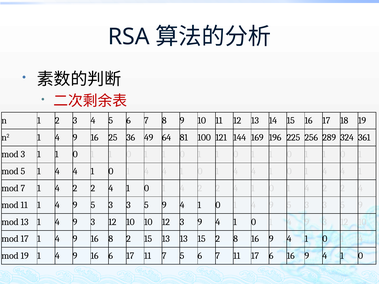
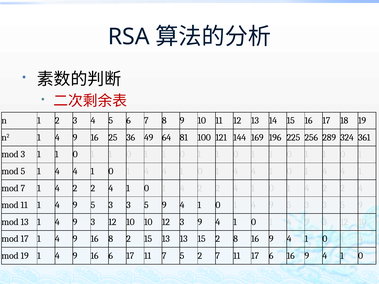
7 5 6: 6 -> 2
